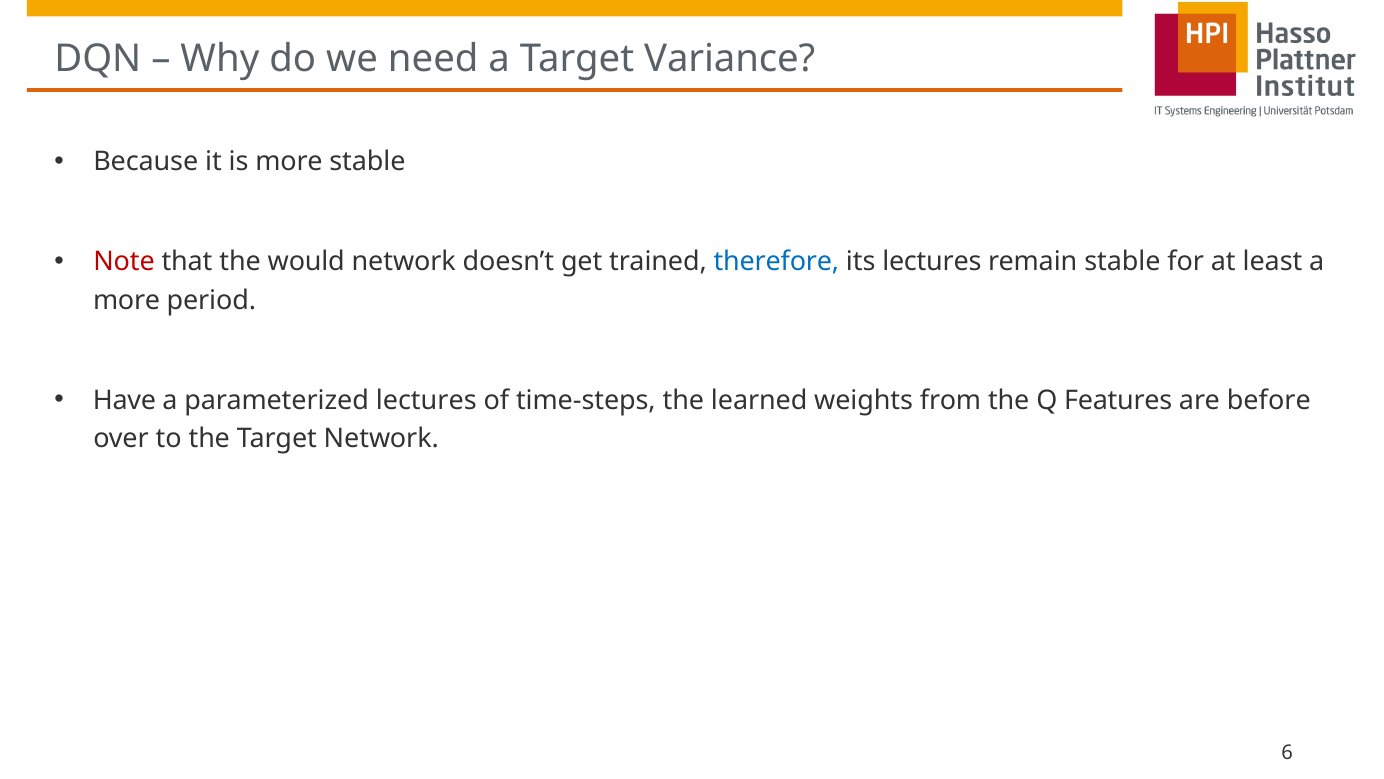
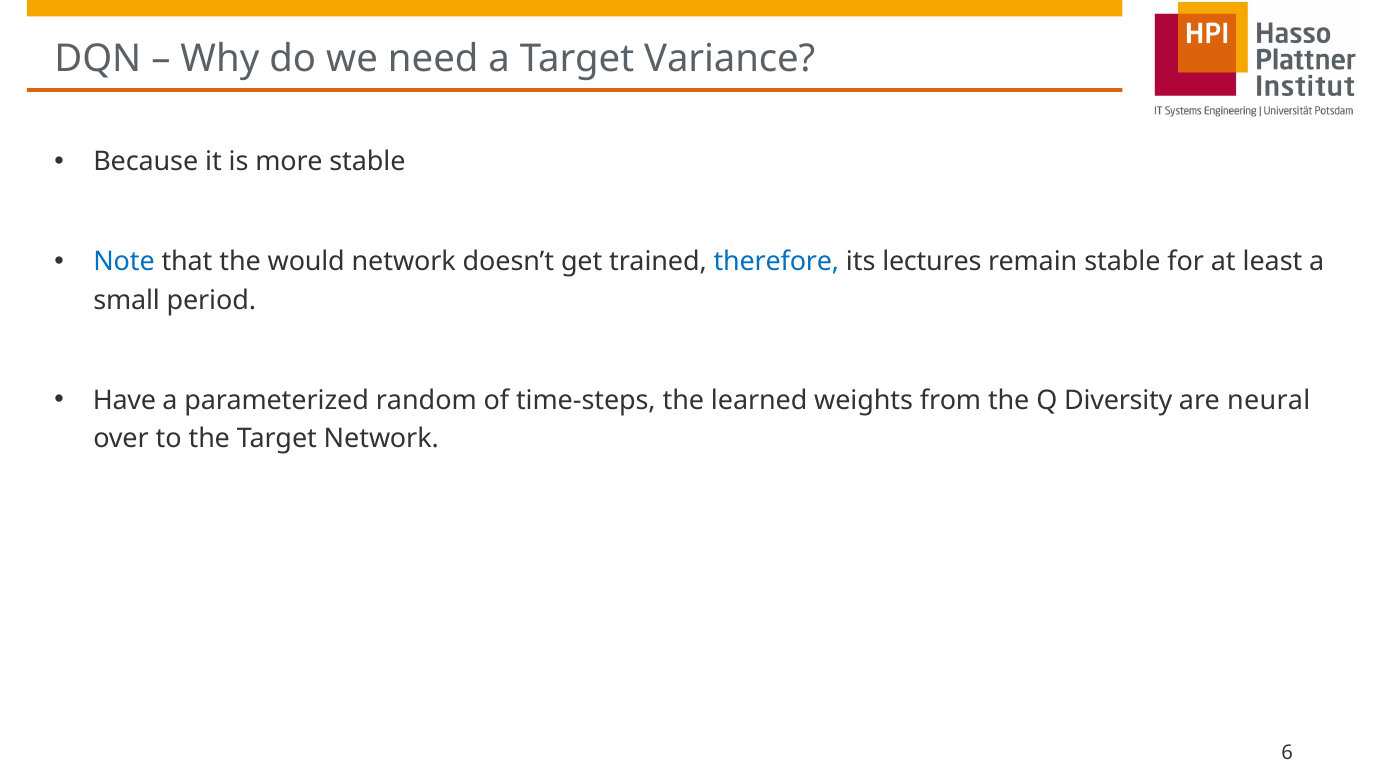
Note colour: red -> blue
more at (127, 300): more -> small
parameterized lectures: lectures -> random
Features: Features -> Diversity
before: before -> neural
